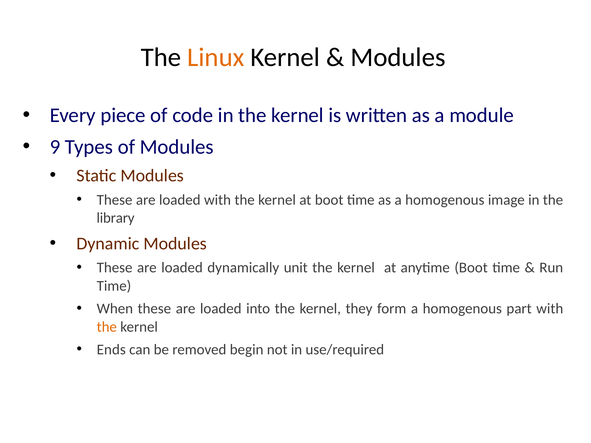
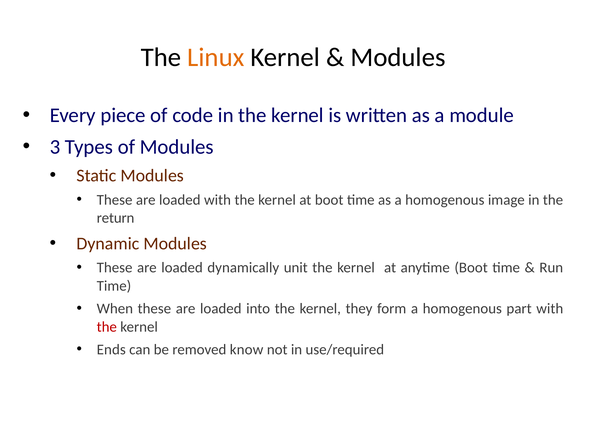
9: 9 -> 3
library: library -> return
the at (107, 327) colour: orange -> red
begin: begin -> know
